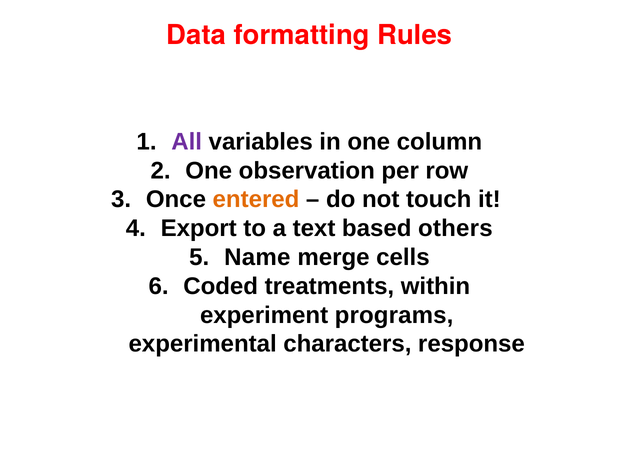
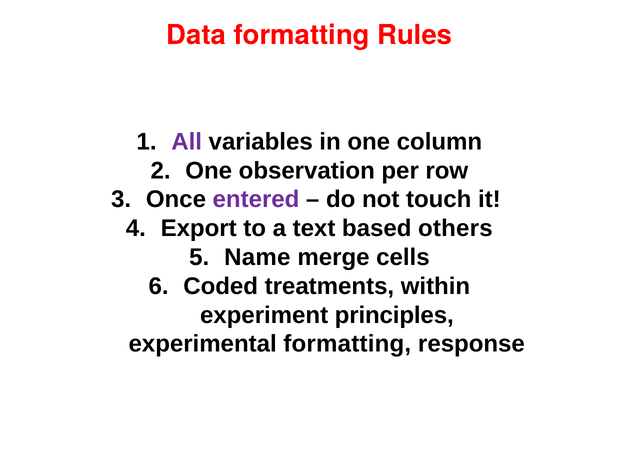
entered colour: orange -> purple
programs: programs -> principles
experimental characters: characters -> formatting
